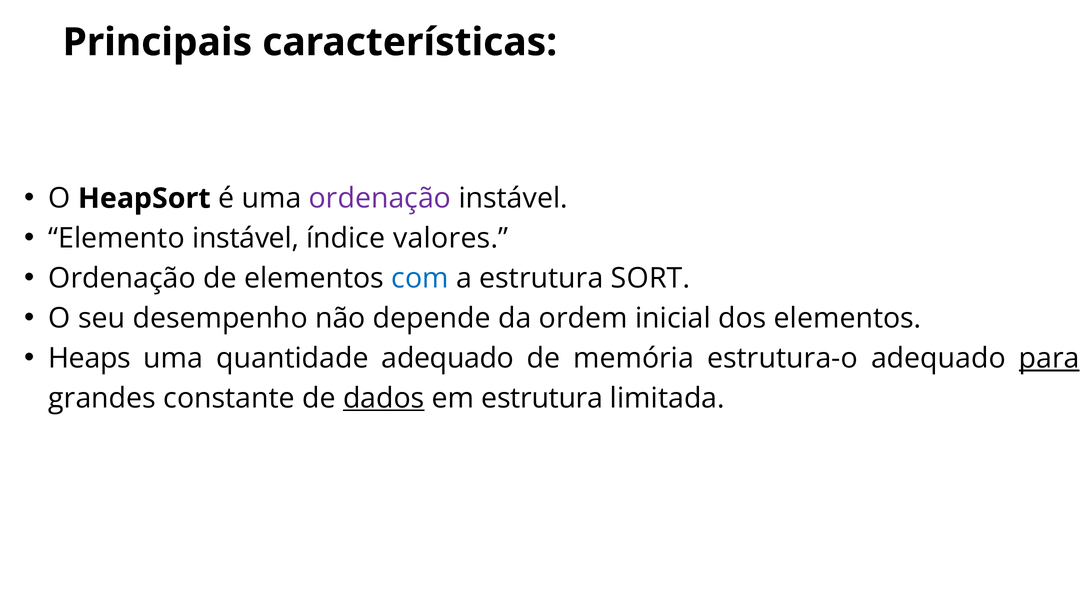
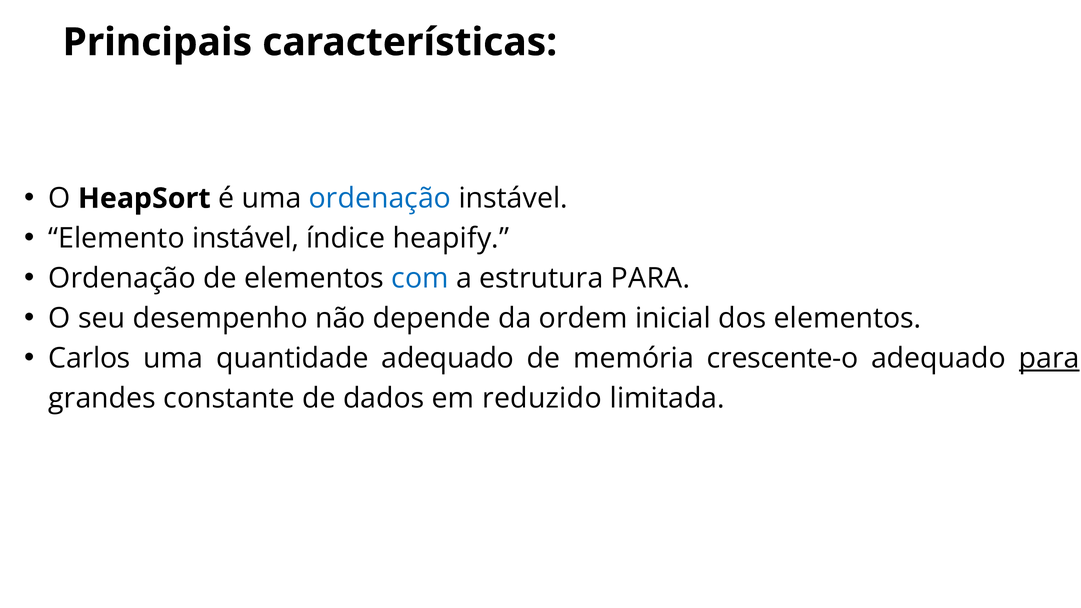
ordenação at (380, 198) colour: purple -> blue
valores: valores -> heapify
estrutura SORT: SORT -> PARA
Heaps: Heaps -> Carlos
estrutura-o: estrutura-o -> crescente-o
dados underline: present -> none
em estrutura: estrutura -> reduzido
